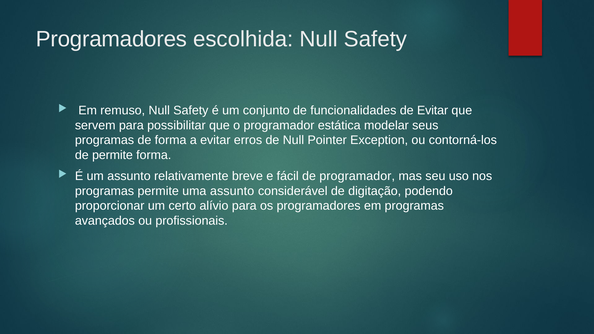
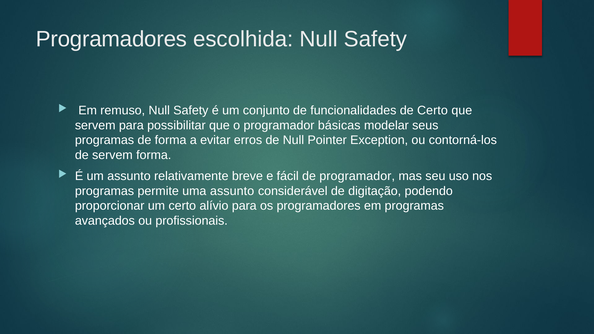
de Evitar: Evitar -> Certo
estática: estática -> básicas
de permite: permite -> servem
